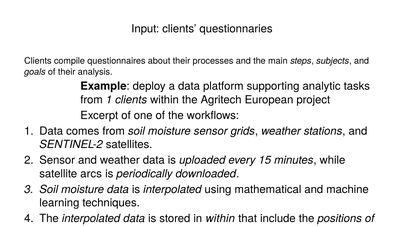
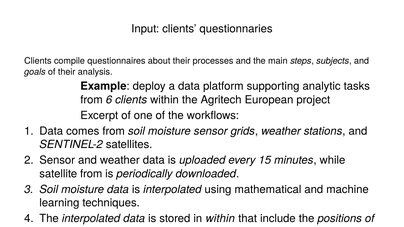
from 1: 1 -> 6
satellite arcs: arcs -> from
